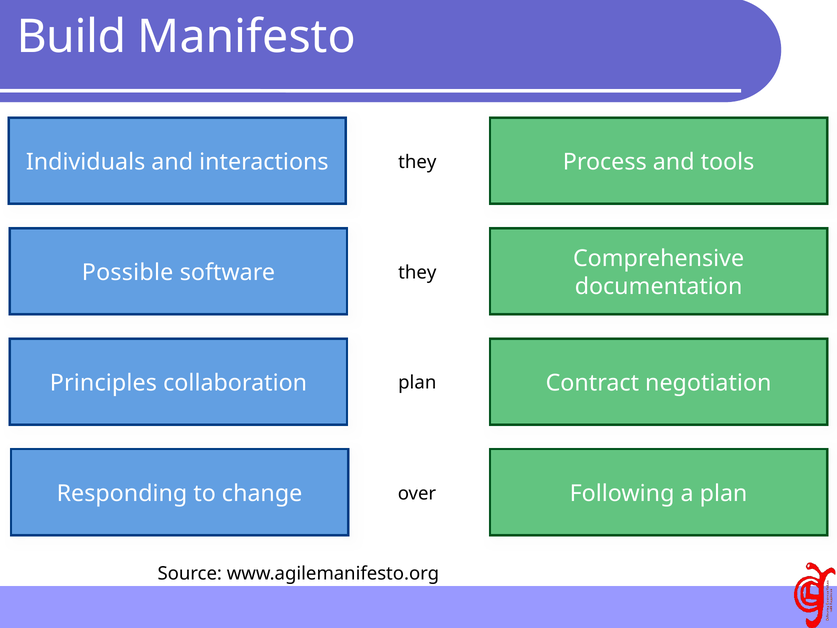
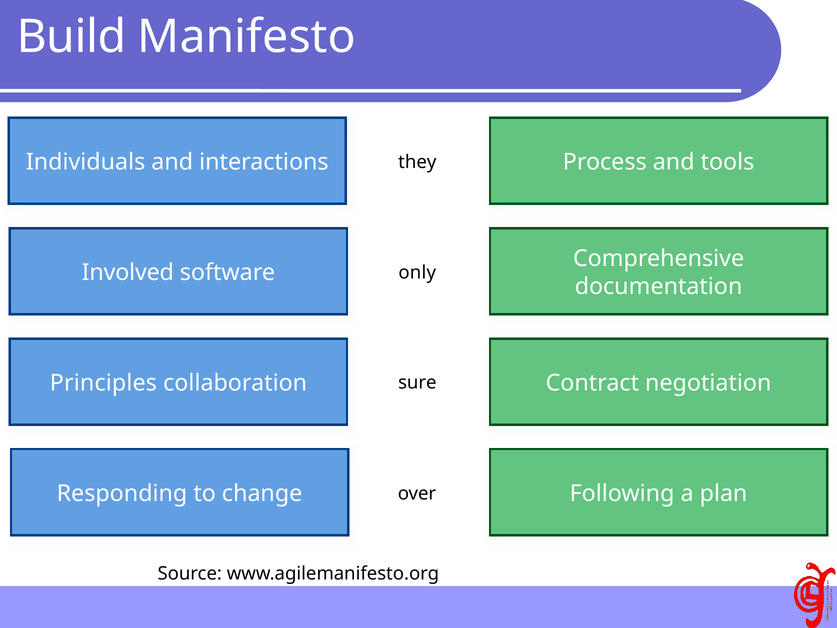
Possible: Possible -> Involved
software they: they -> only
collaboration plan: plan -> sure
